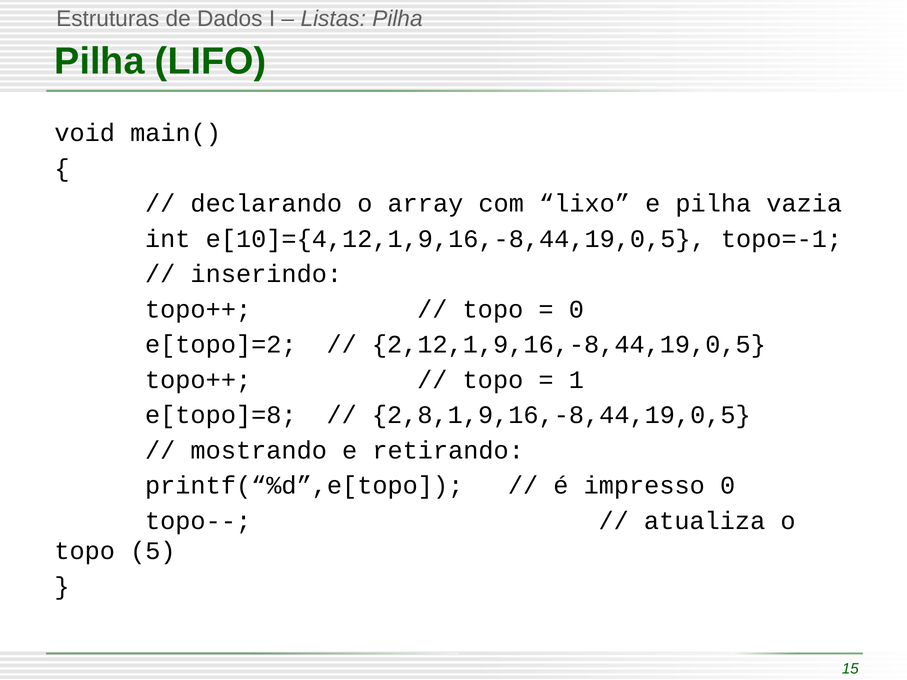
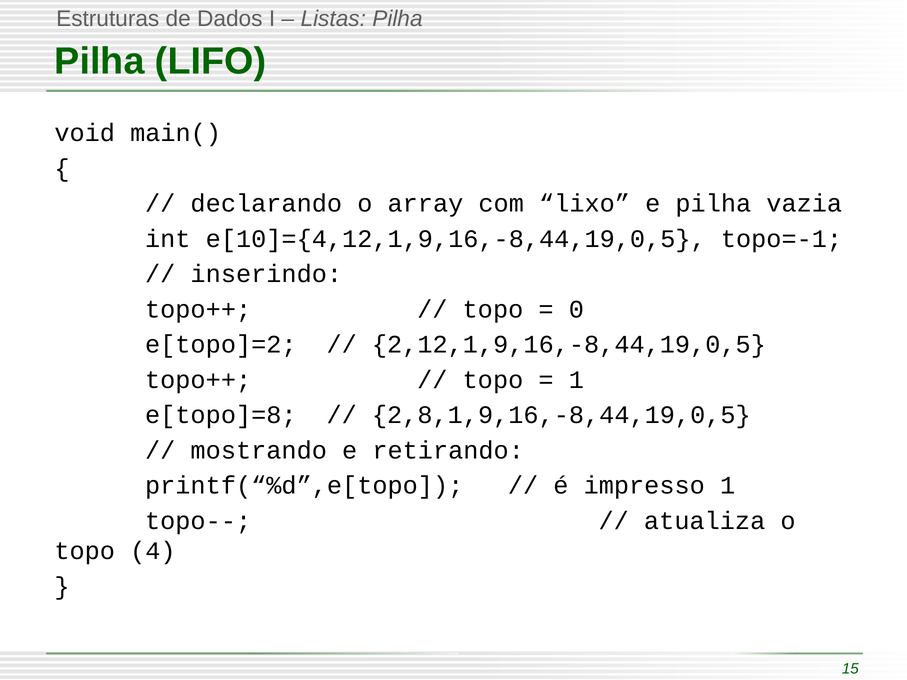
impresso 0: 0 -> 1
5: 5 -> 4
